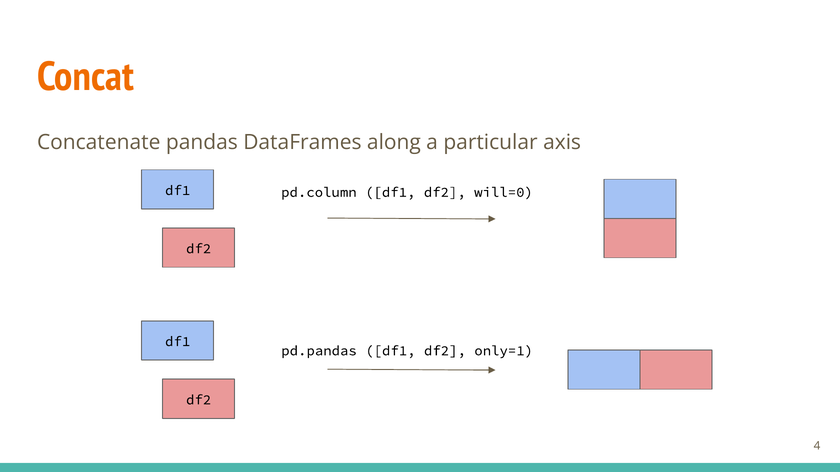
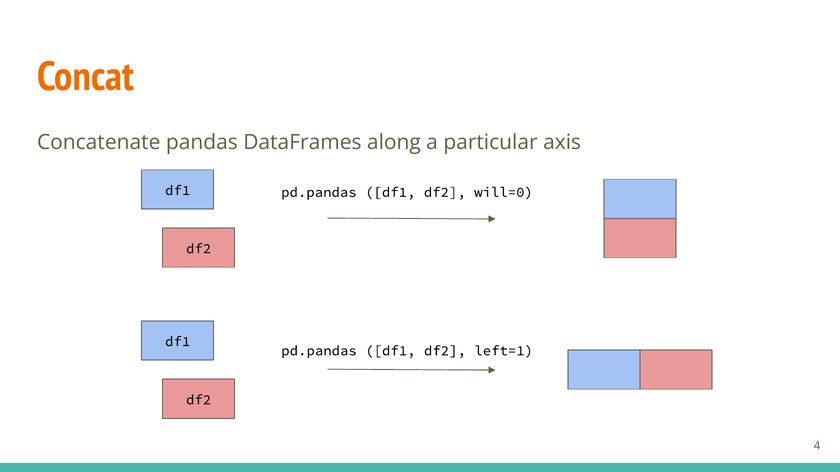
pd.column at (319, 192): pd.column -> pd.pandas
only=1: only=1 -> left=1
